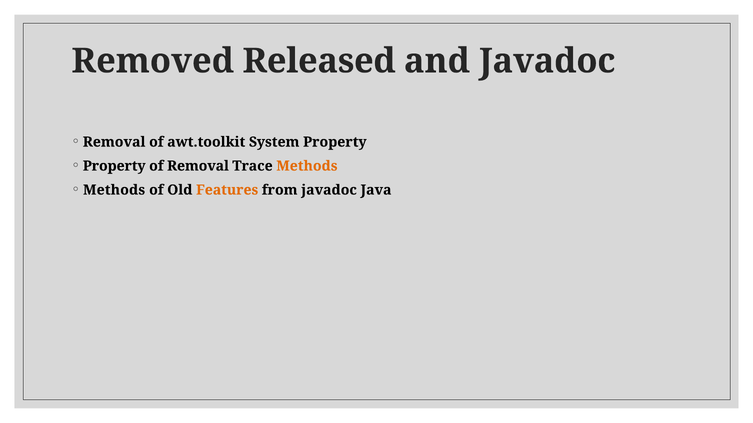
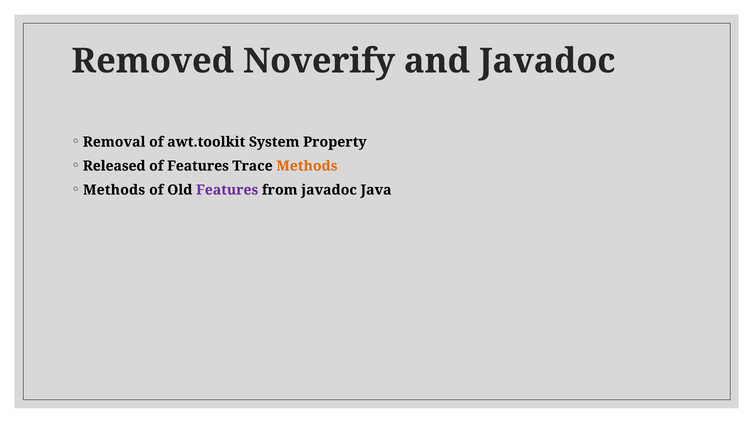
Released: Released -> Noverify
Property at (114, 166): Property -> Released
of Removal: Removal -> Features
Features at (227, 190) colour: orange -> purple
